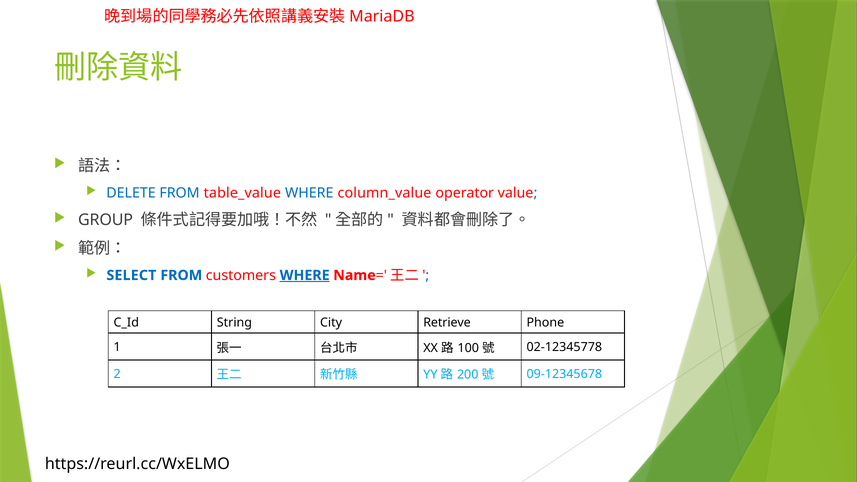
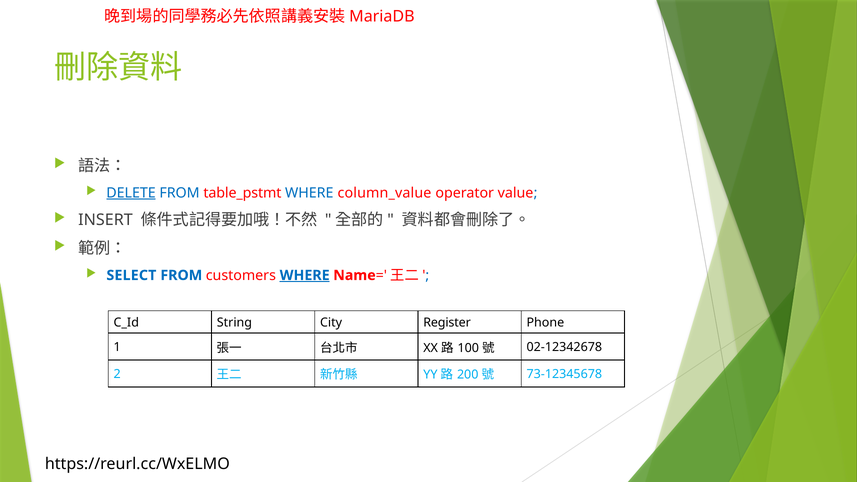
DELETE underline: none -> present
table_value: table_value -> table_pstmt
GROUP: GROUP -> INSERT
Retrieve: Retrieve -> Register
02-12345778: 02-12345778 -> 02-12342678
09-12345678: 09-12345678 -> 73-12345678
